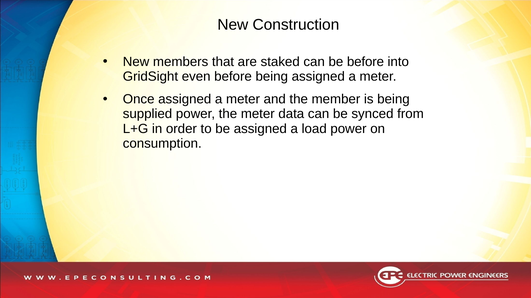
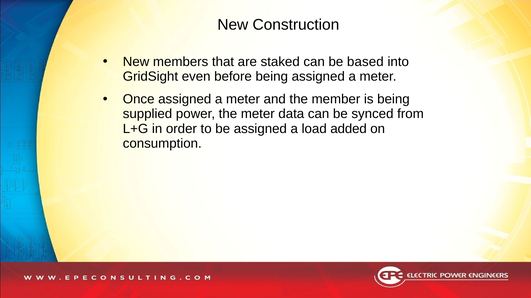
be before: before -> based
load power: power -> added
